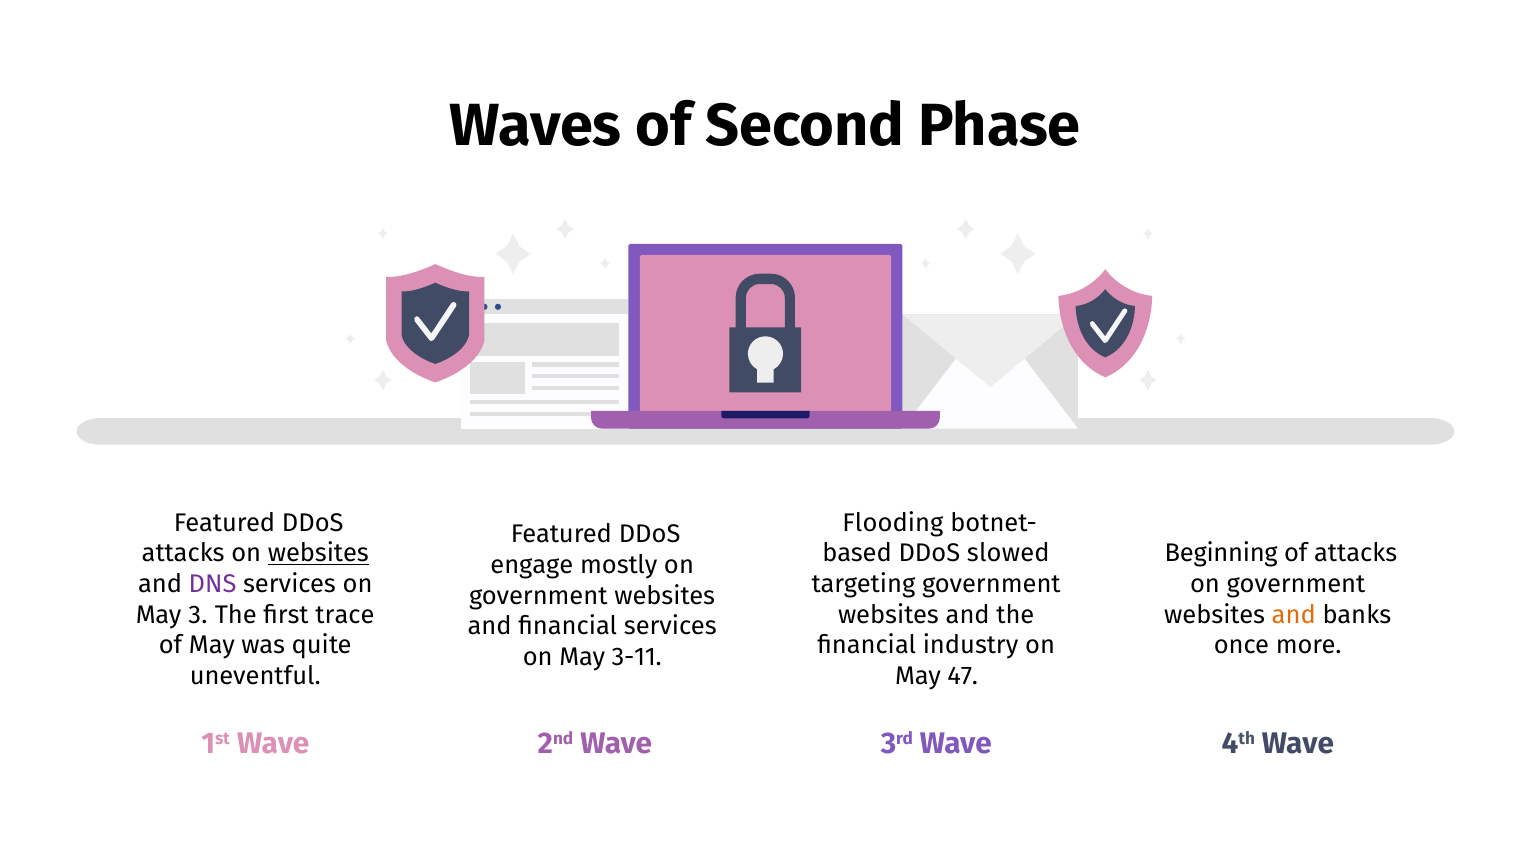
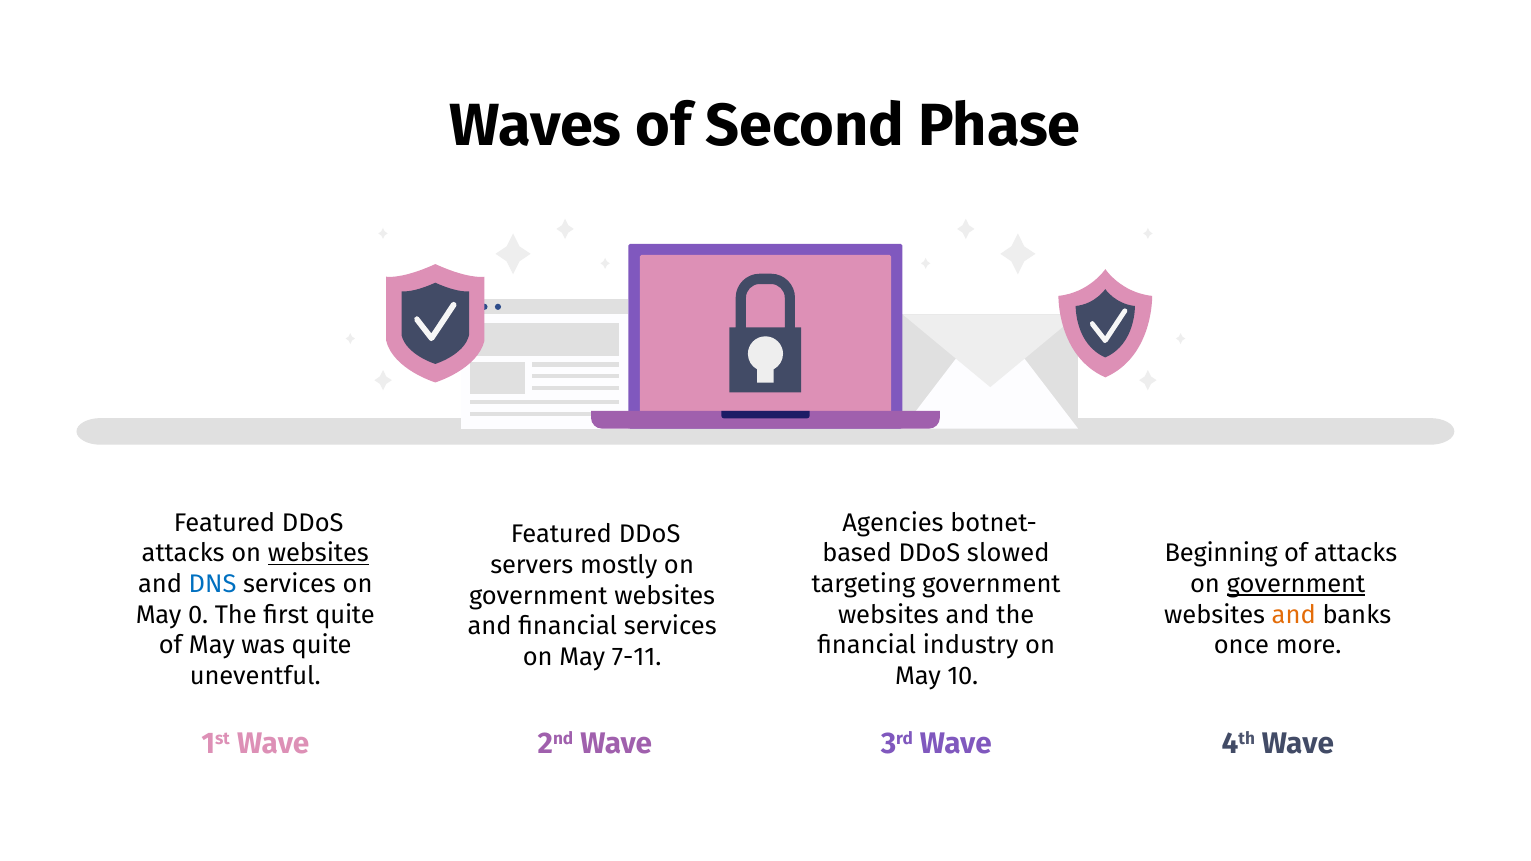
Flooding: Flooding -> Agencies
engage: engage -> servers
DNS colour: purple -> blue
government at (1296, 584) underline: none -> present
3: 3 -> 0
first trace: trace -> quite
3-11: 3-11 -> 7-11
47: 47 -> 10
